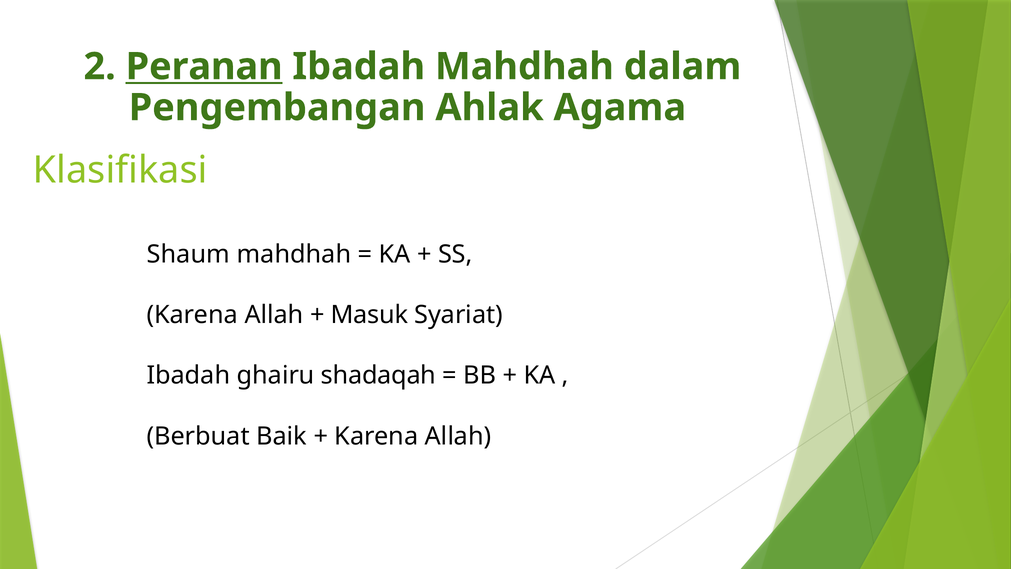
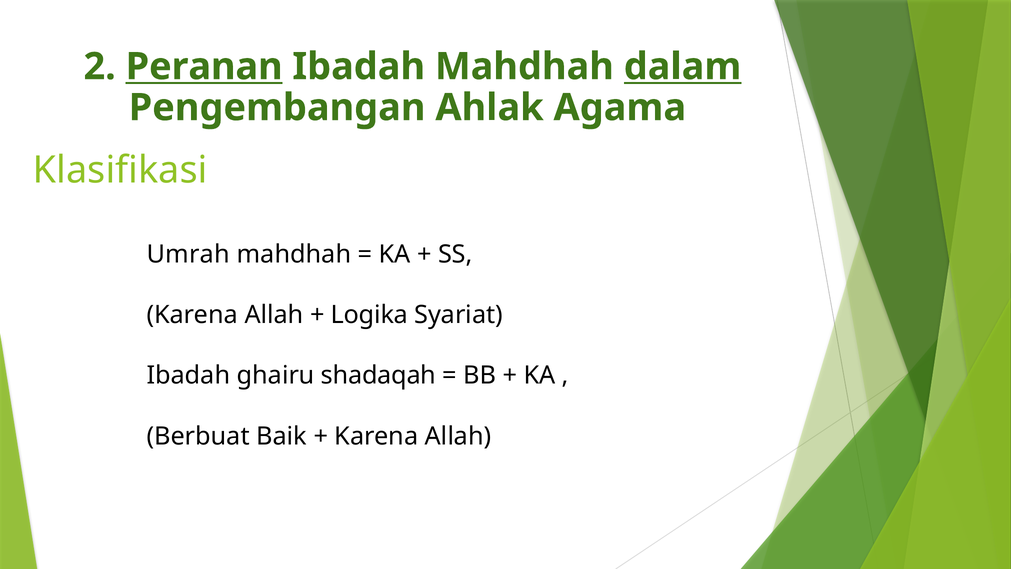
dalam underline: none -> present
Shaum: Shaum -> Umrah
Masuk: Masuk -> Logika
